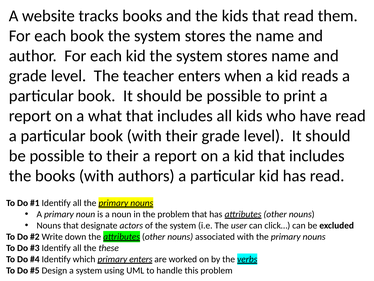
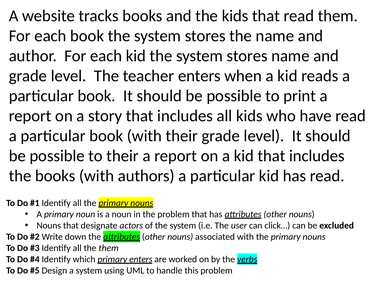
what: what -> story
the these: these -> them
